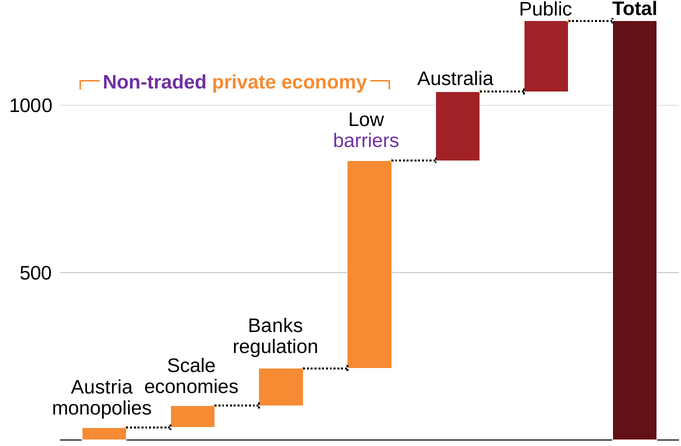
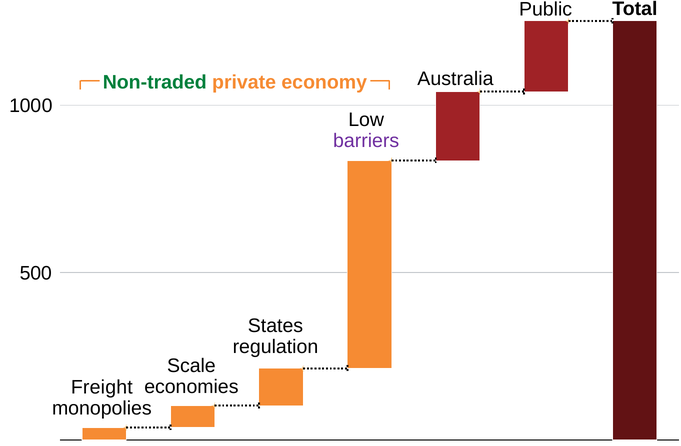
Non-traded colour: purple -> green
Banks: Banks -> States
Austria: Austria -> Freight
